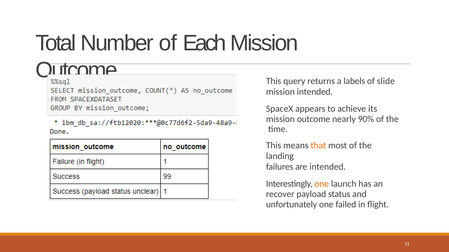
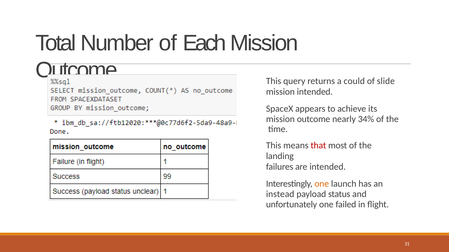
labels: labels -> could
90%: 90% -> 34%
that colour: orange -> red
recover: recover -> instead
